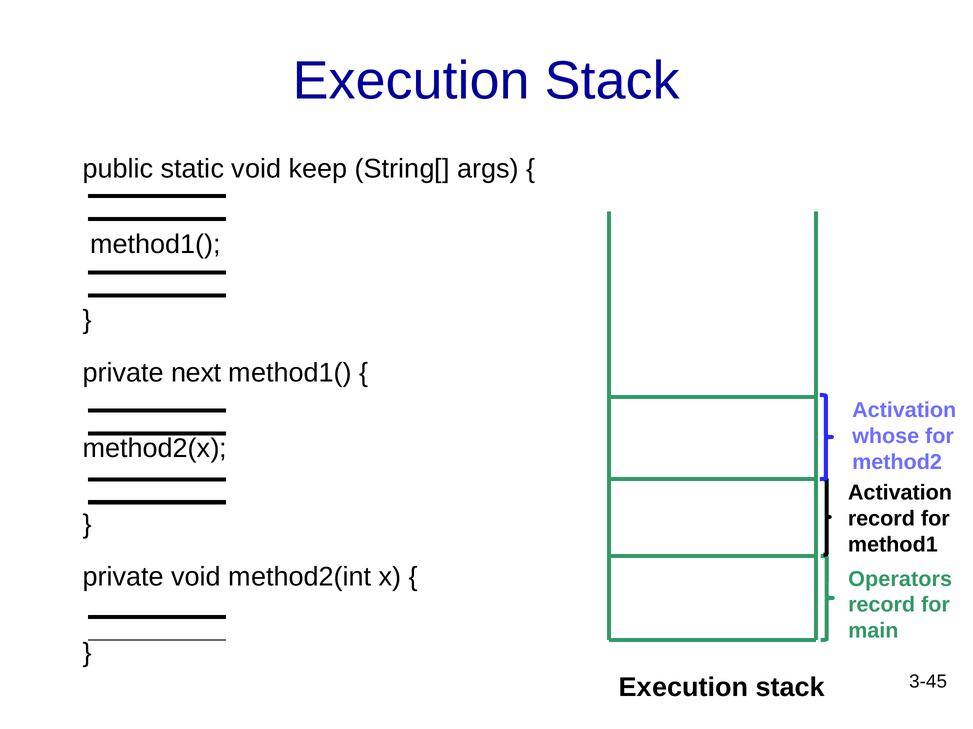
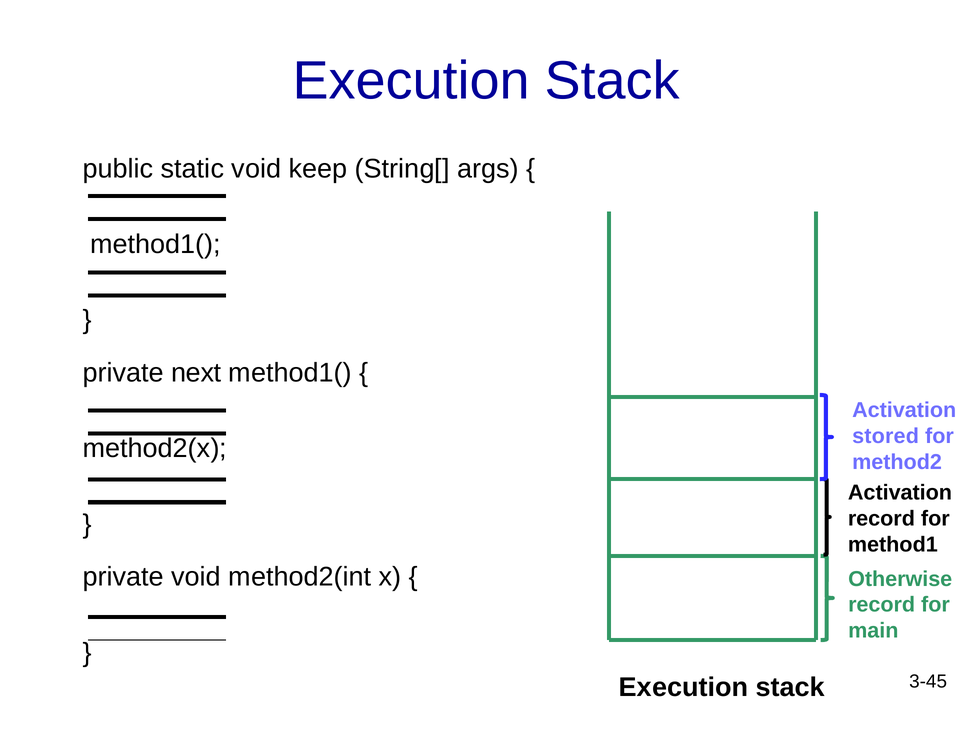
whose: whose -> stored
Operators: Operators -> Otherwise
